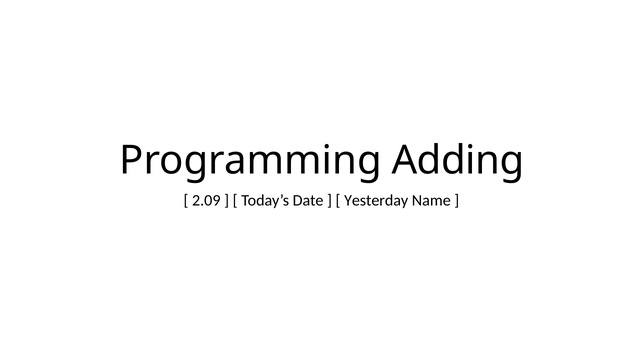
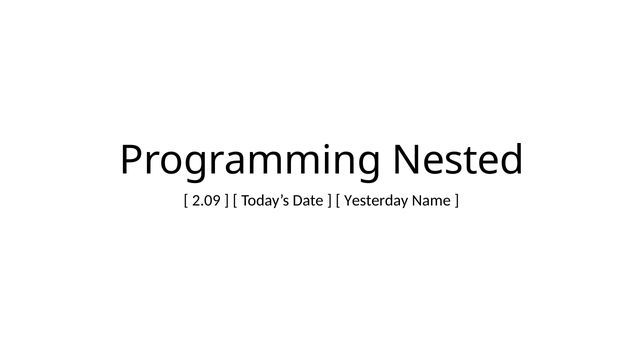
Adding: Adding -> Nested
